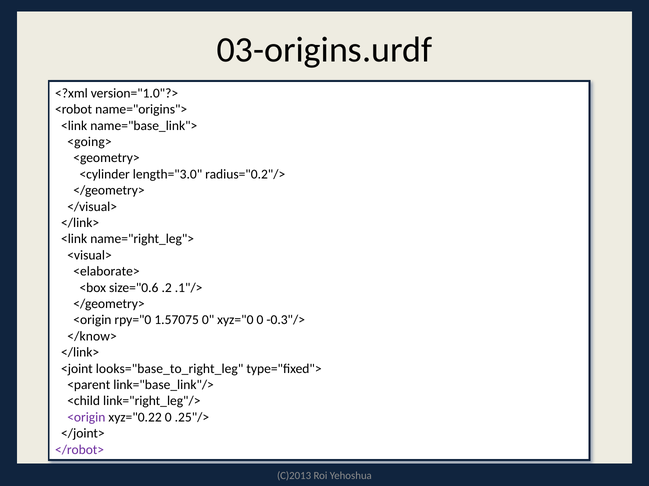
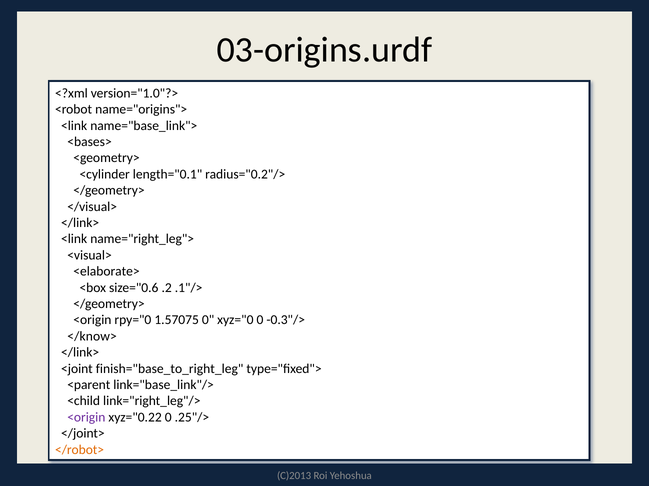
<going>: <going> -> <bases>
length="3.0: length="3.0 -> length="0.1
looks="base_to_right_leg: looks="base_to_right_leg -> finish="base_to_right_leg
</robot> colour: purple -> orange
